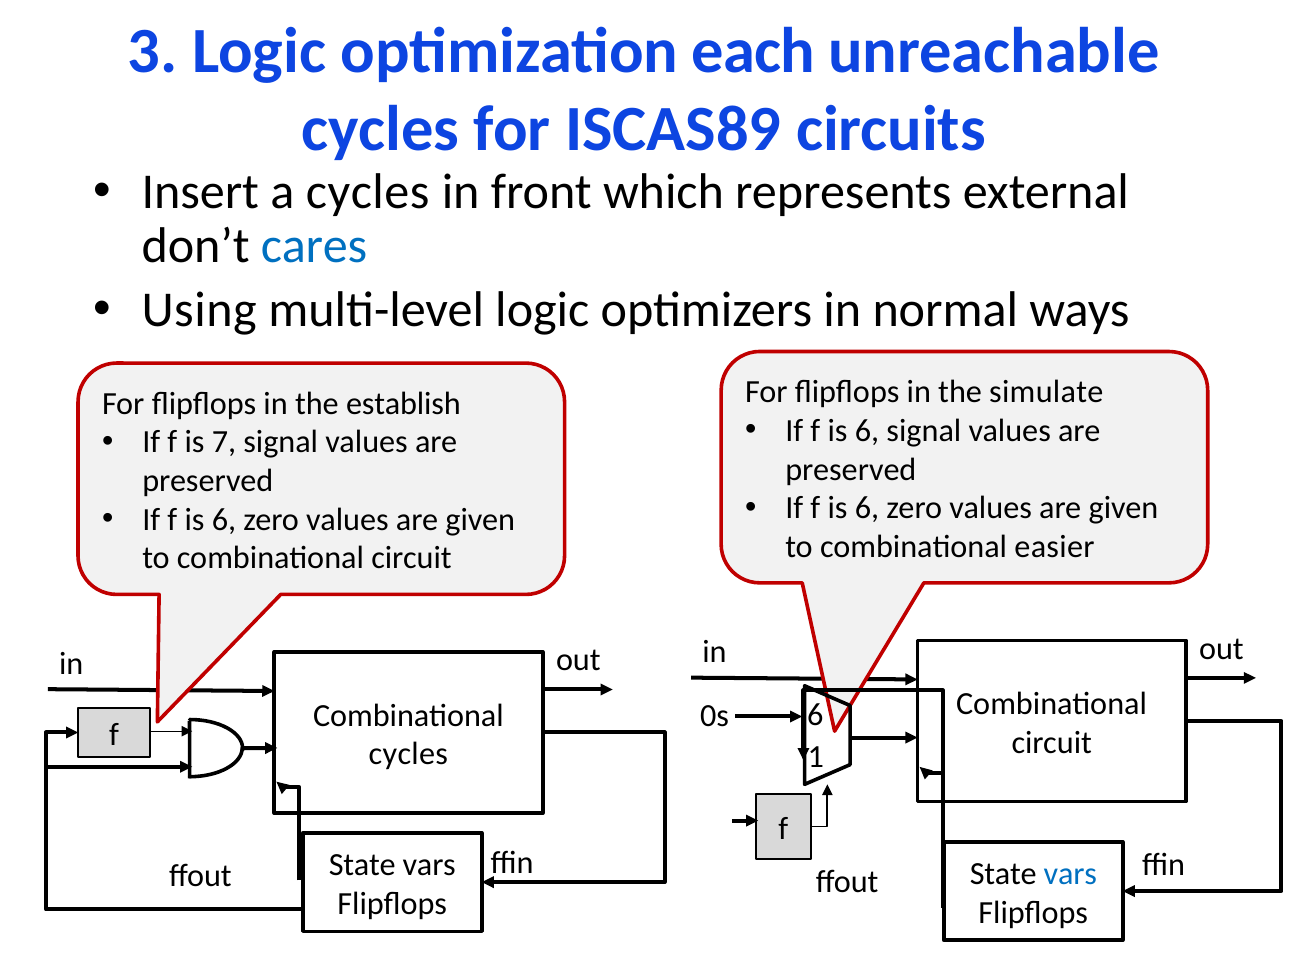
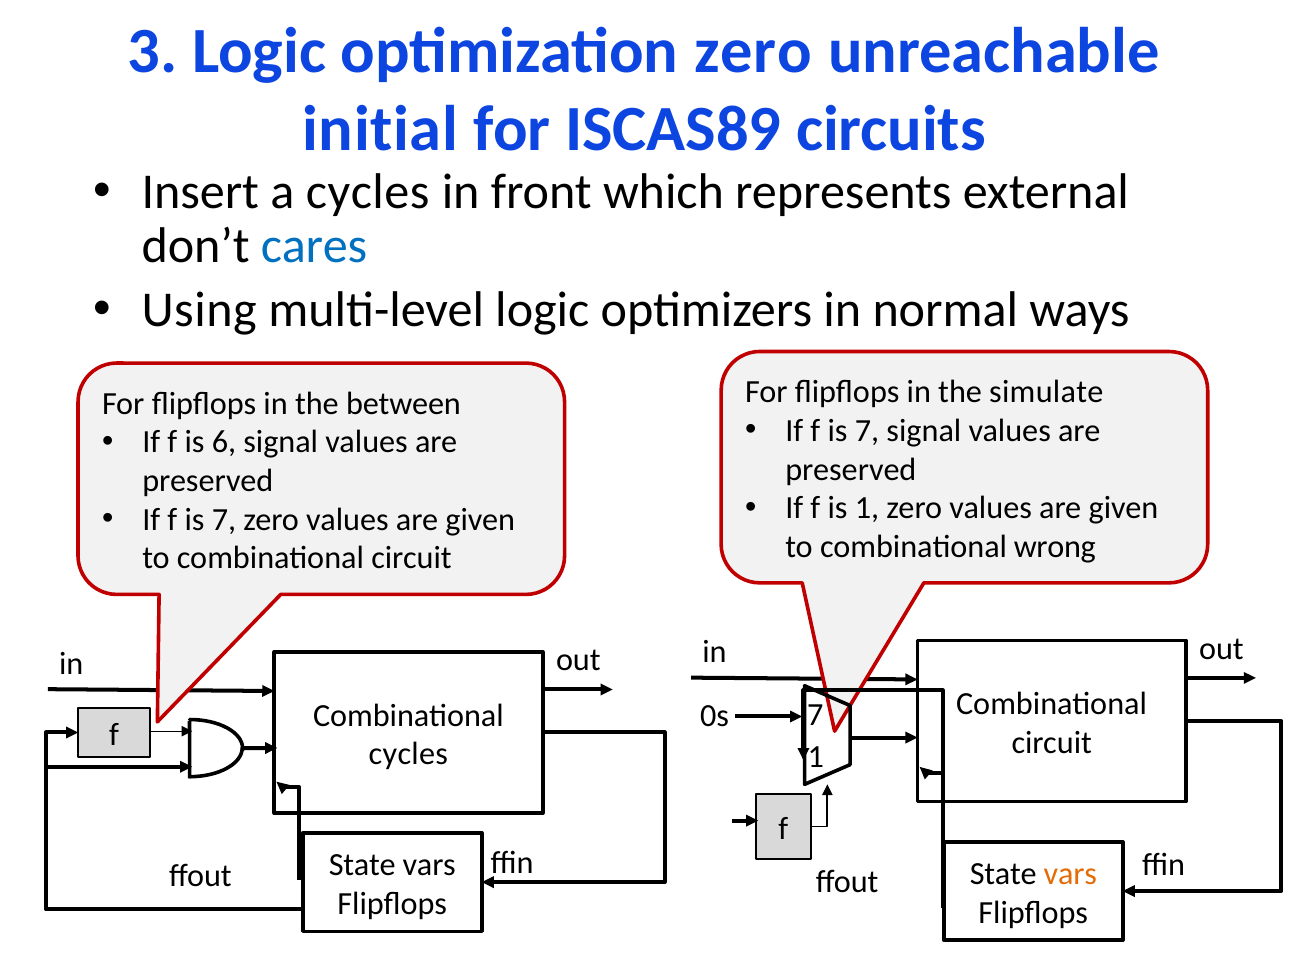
optimization each: each -> zero
cycles at (381, 129): cycles -> initial
establish: establish -> between
6 at (867, 431): 6 -> 7
7: 7 -> 6
6 at (867, 508): 6 -> 1
6 at (224, 520): 6 -> 7
easier: easier -> wrong
0s 6: 6 -> 7
vars at (1070, 874) colour: blue -> orange
